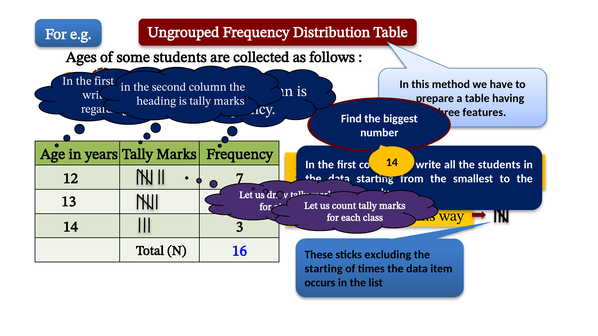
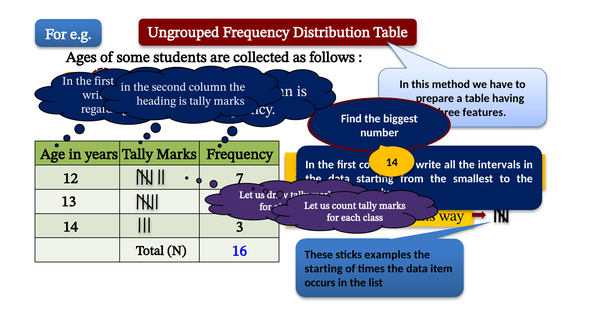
the students: students -> intervals
excluding: excluding -> examples
